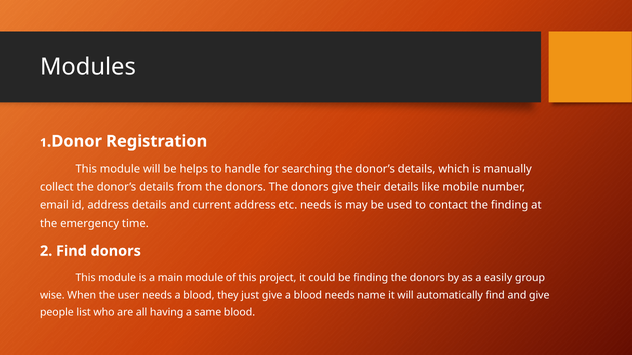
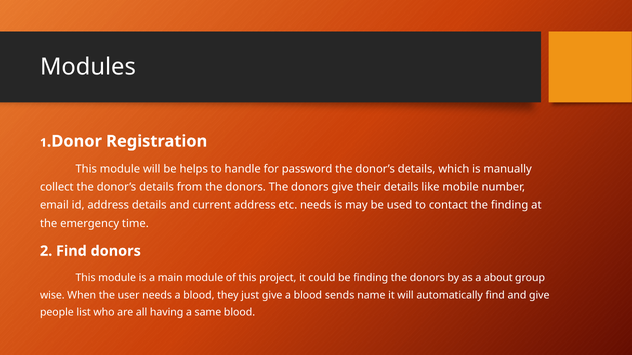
searching: searching -> password
easily: easily -> about
blood needs: needs -> sends
